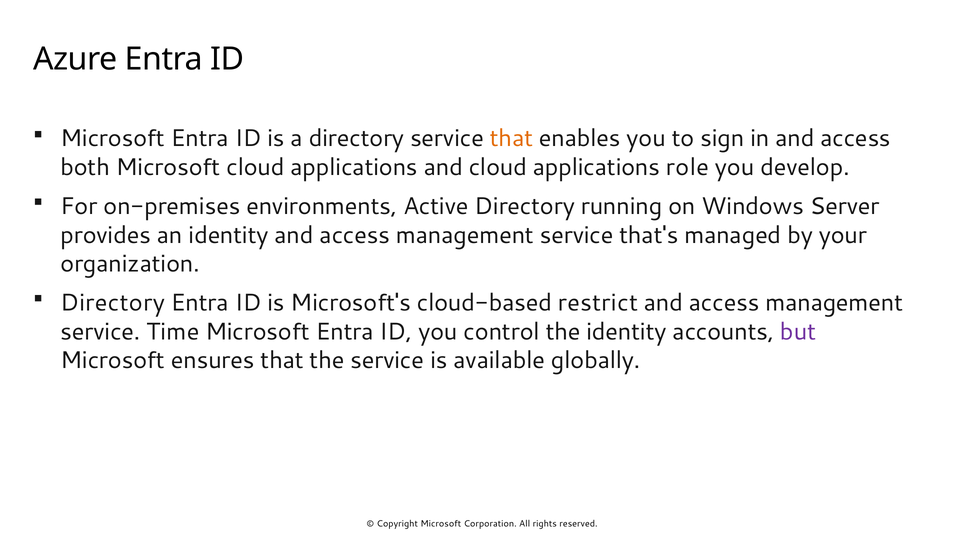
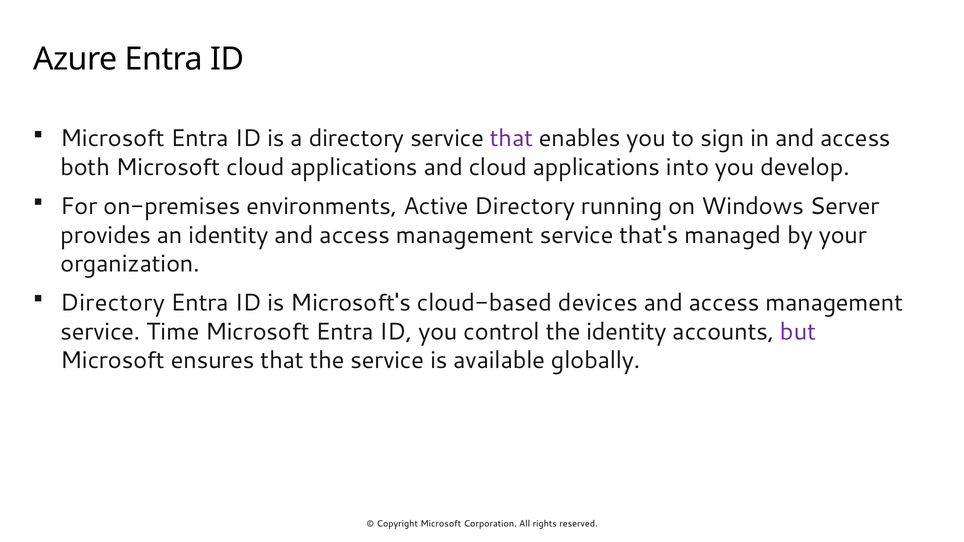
that at (512, 139) colour: orange -> purple
role: role -> into
restrict: restrict -> devices
